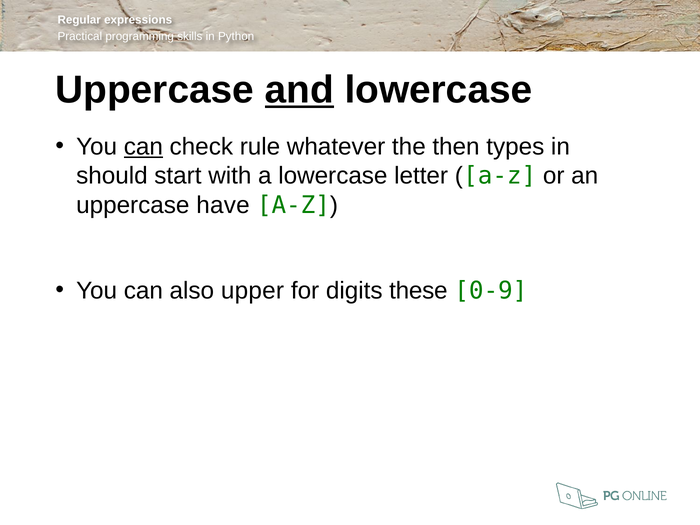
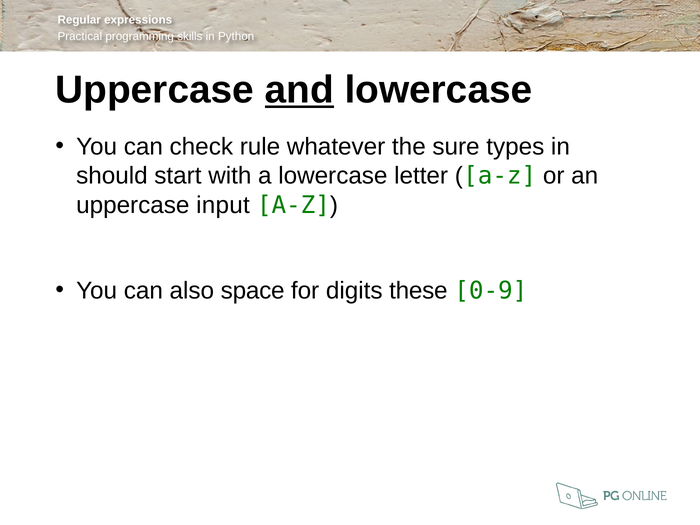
can at (143, 147) underline: present -> none
then: then -> sure
have: have -> input
upper: upper -> space
